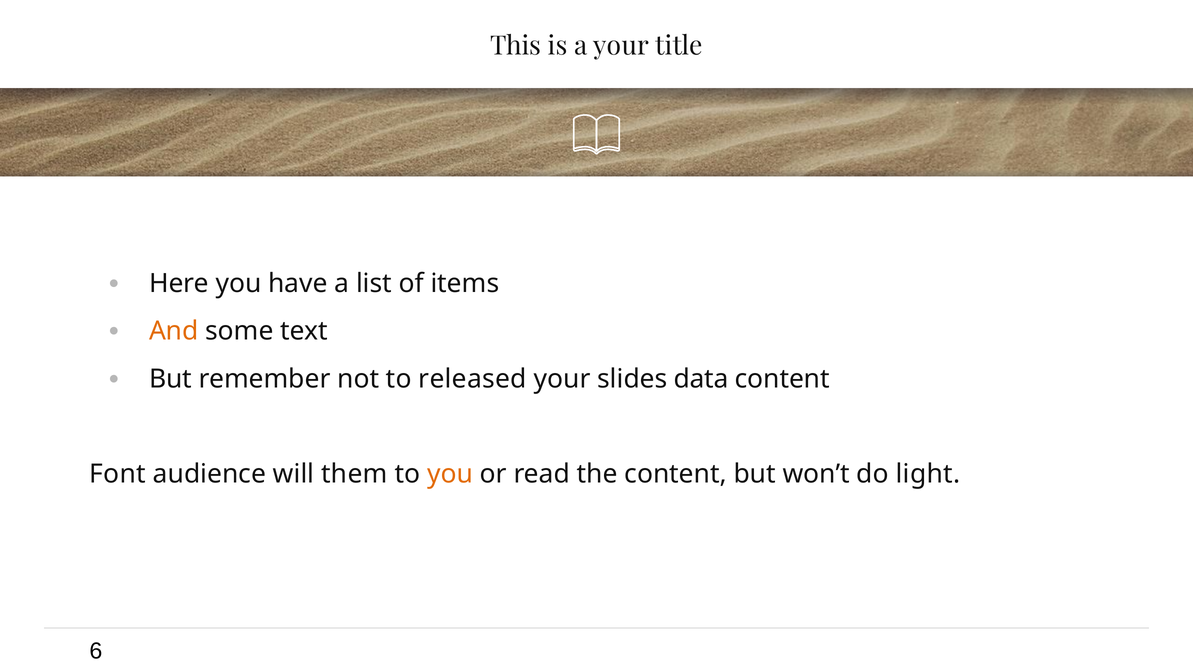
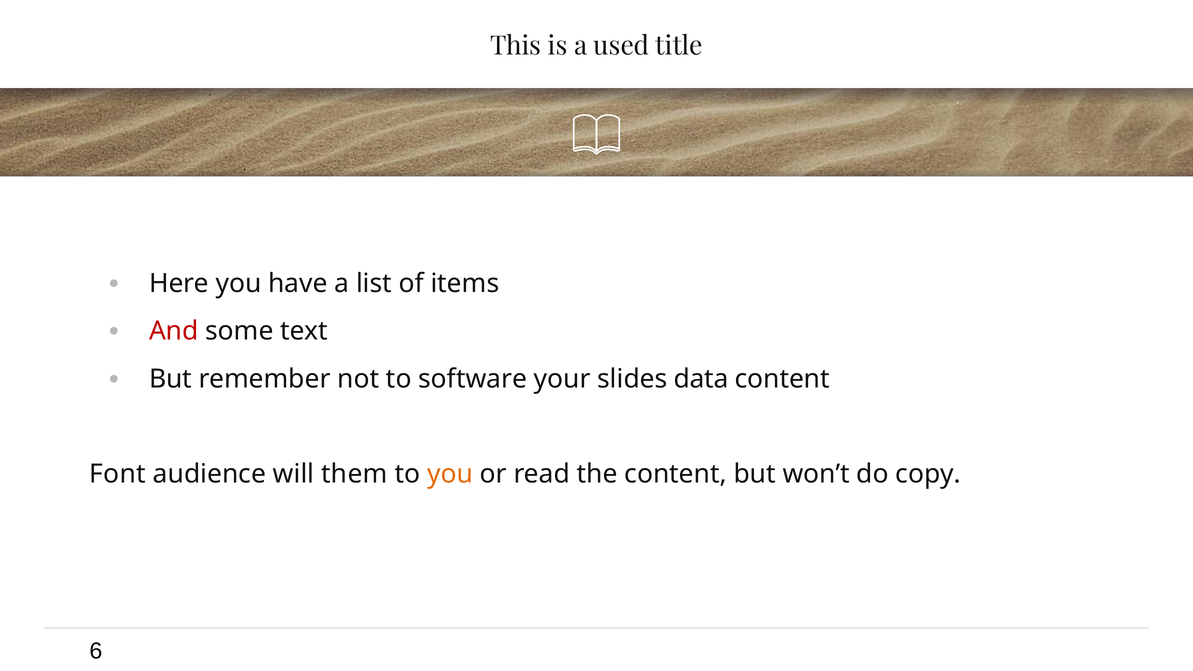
a your: your -> used
And colour: orange -> red
released: released -> software
light: light -> copy
